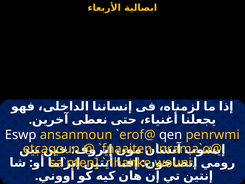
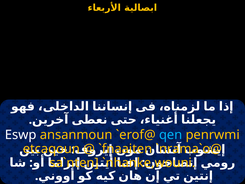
qen colour: white -> light blue
